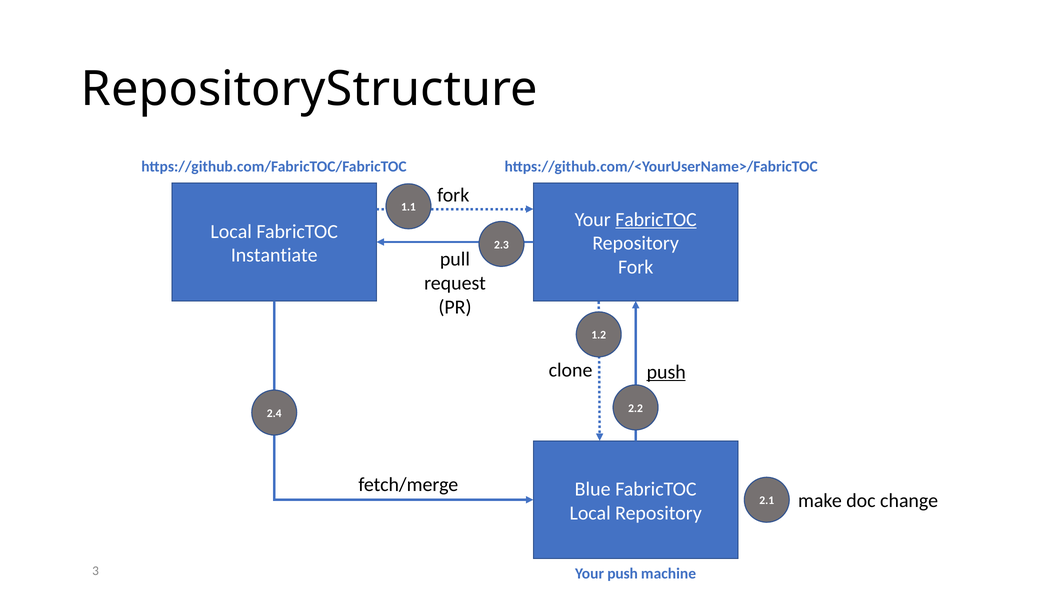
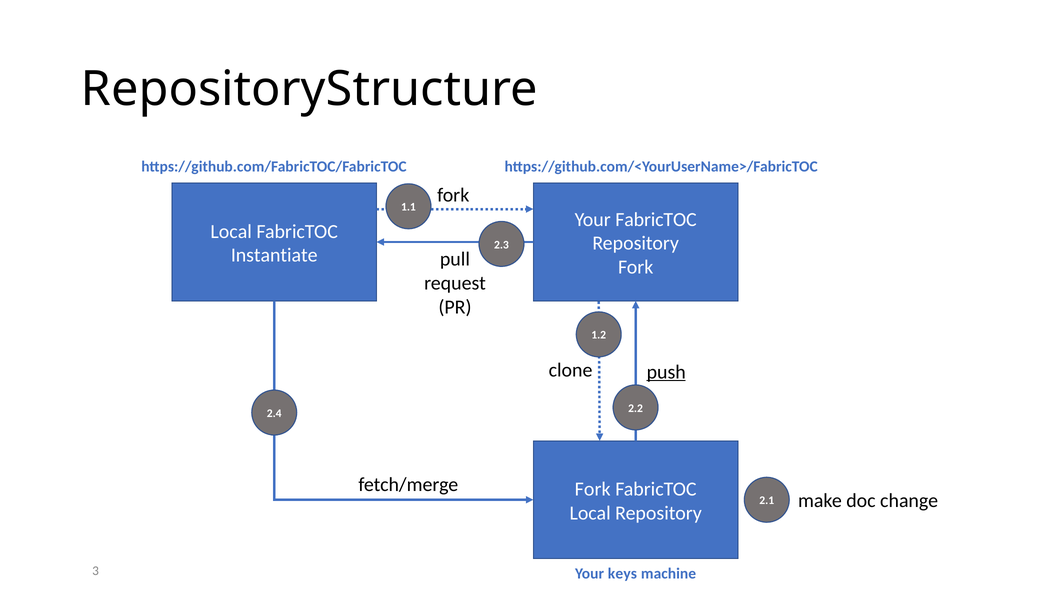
FabricTOC at (656, 219) underline: present -> none
Blue at (593, 489): Blue -> Fork
Your push: push -> keys
